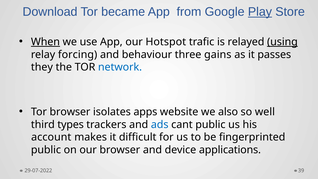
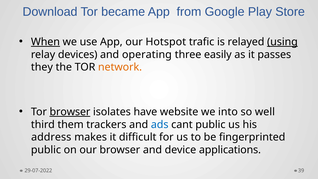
Play underline: present -> none
forcing: forcing -> devices
behaviour: behaviour -> operating
gains: gains -> easily
network colour: blue -> orange
browser at (70, 112) underline: none -> present
apps: apps -> have
also: also -> into
types: types -> them
account: account -> address
